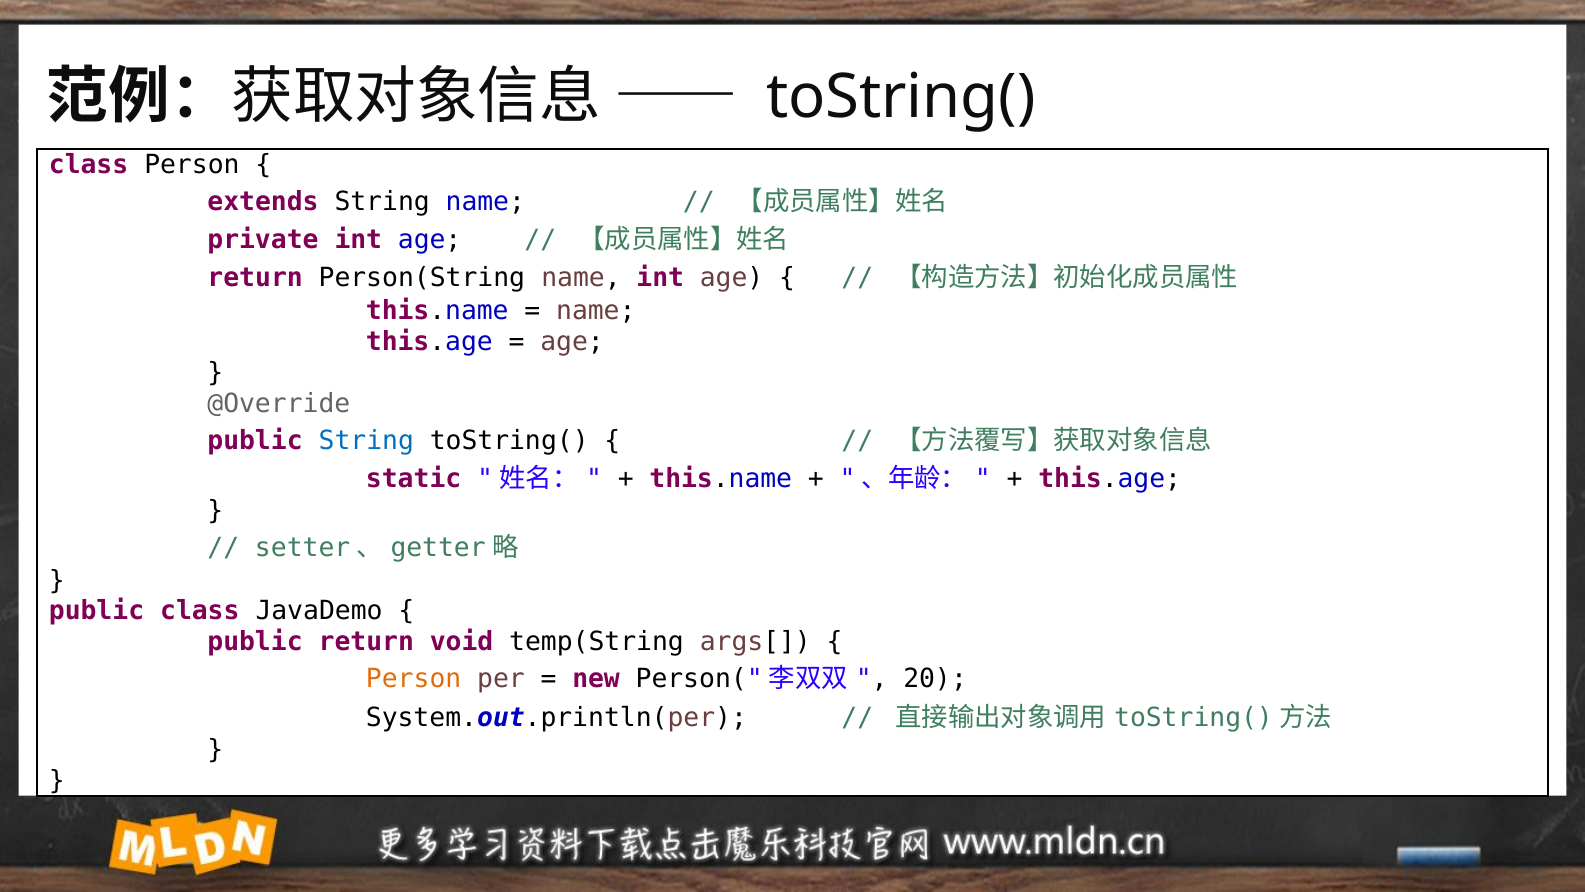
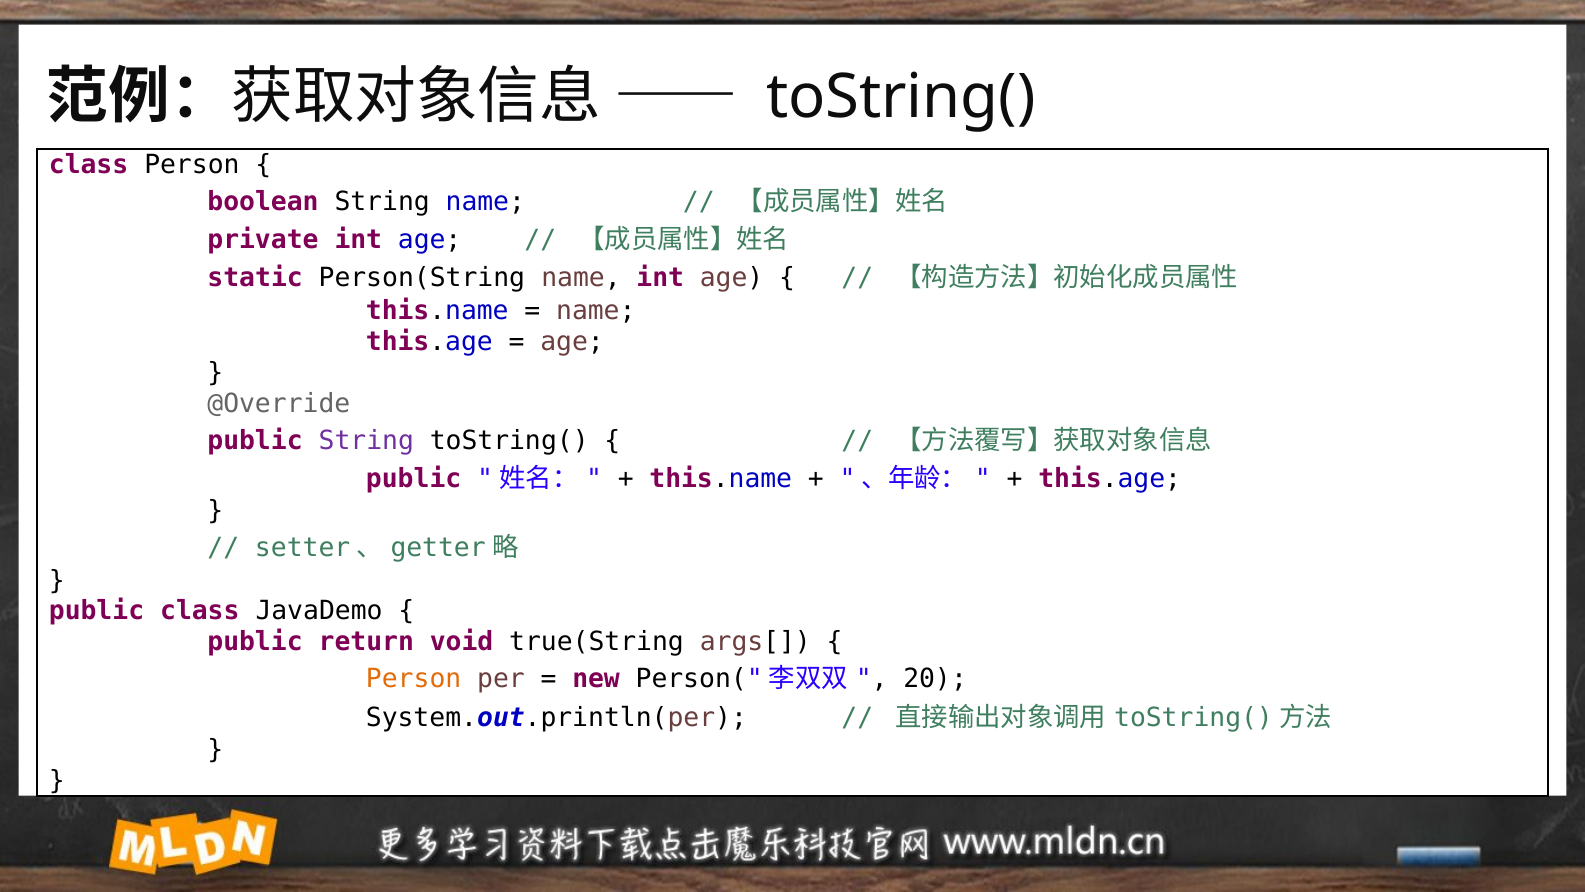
extends: extends -> boolean
return at (255, 278): return -> static
String at (366, 440) colour: blue -> purple
static at (414, 479): static -> public
temp(String: temp(String -> true(String
